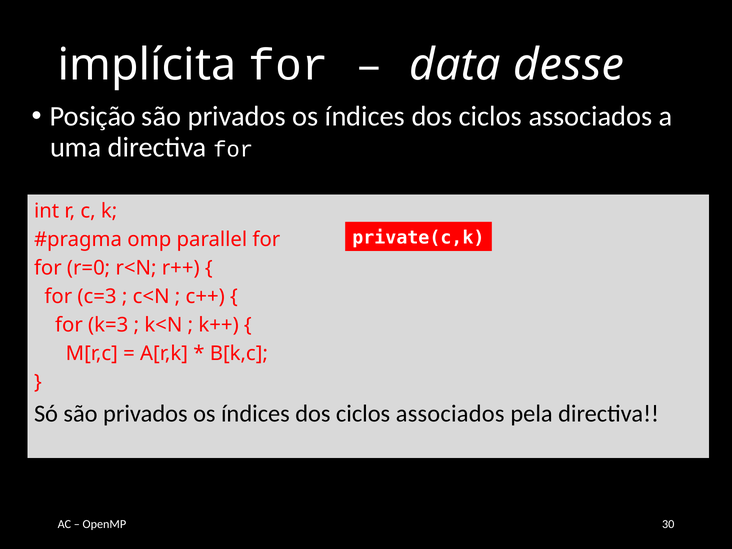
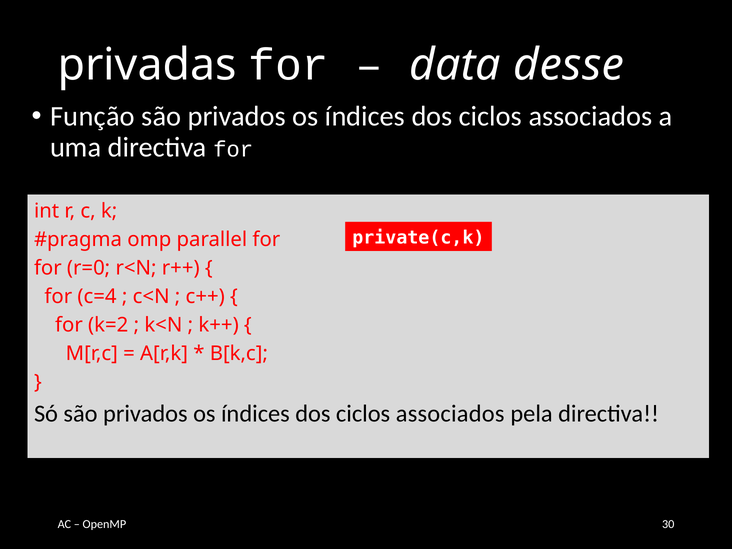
implícita: implícita -> privadas
Posição: Posição -> Função
c=3: c=3 -> c=4
k=3: k=3 -> k=2
